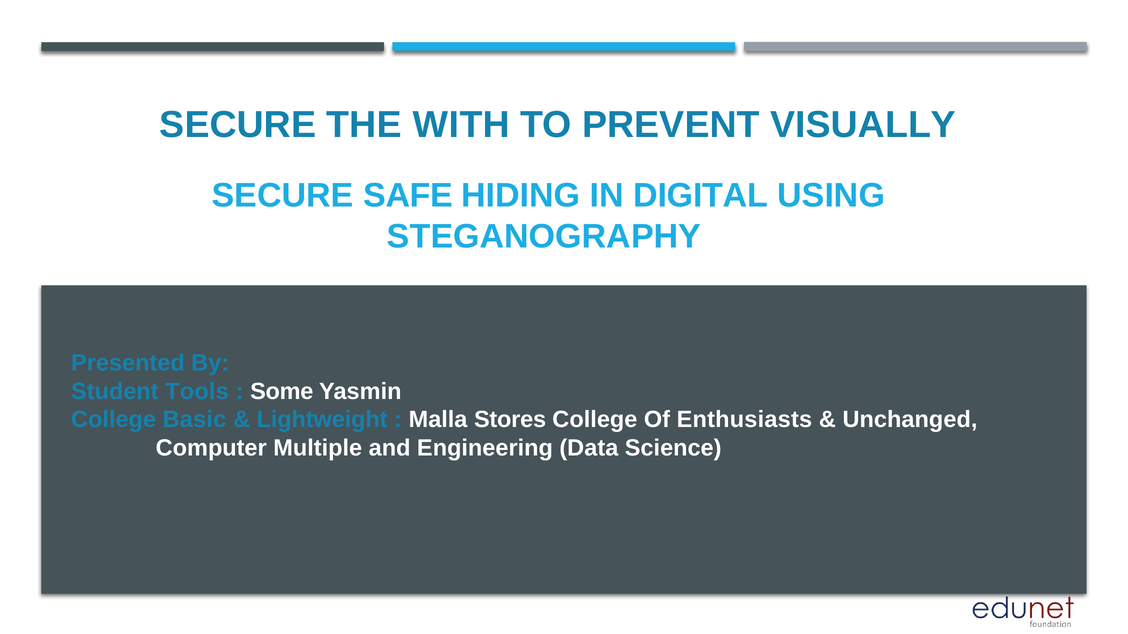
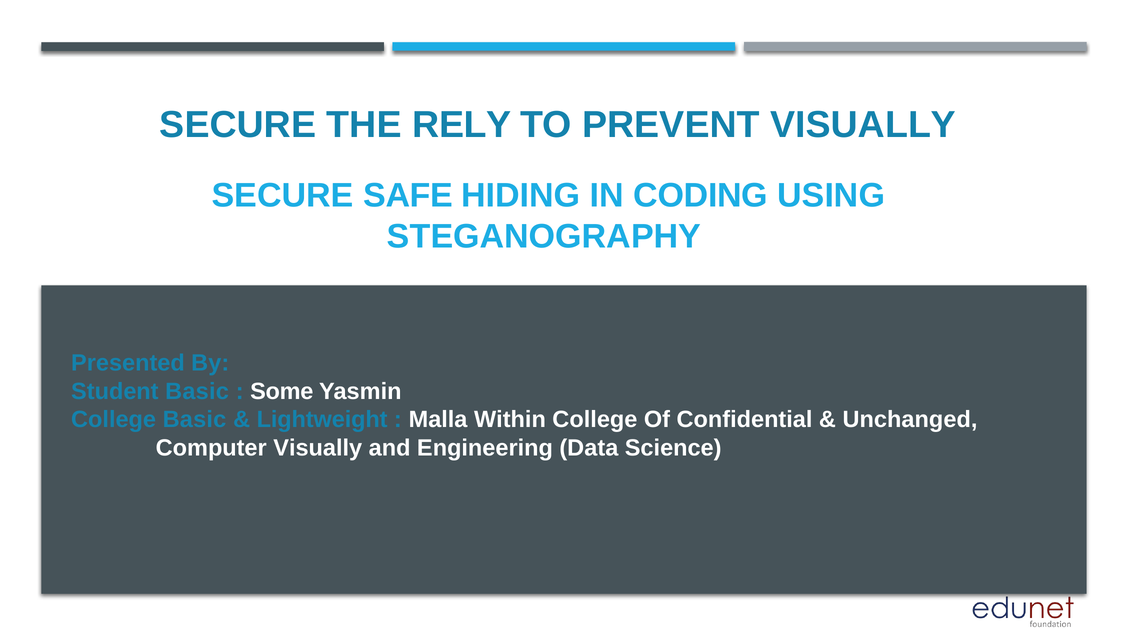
WITH: WITH -> RELY
DIGITAL: DIGITAL -> CODING
Student Tools: Tools -> Basic
Stores: Stores -> Within
Enthusiasts: Enthusiasts -> Confidential
Computer Multiple: Multiple -> Visually
